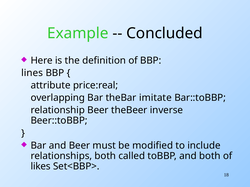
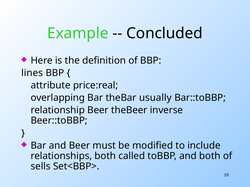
imitate: imitate -> usually
likes: likes -> sells
